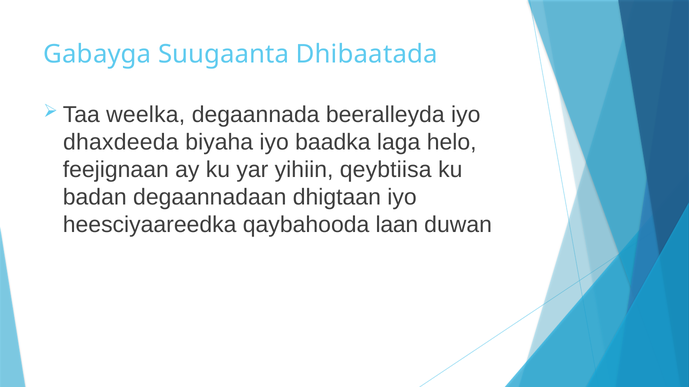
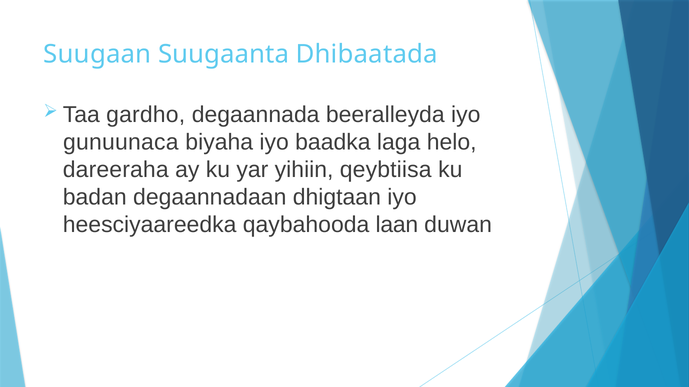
Gabayga: Gabayga -> Suugaan
weelka: weelka -> gardho
dhaxdeeda: dhaxdeeda -> gunuunaca
feejignaan: feejignaan -> dareeraha
